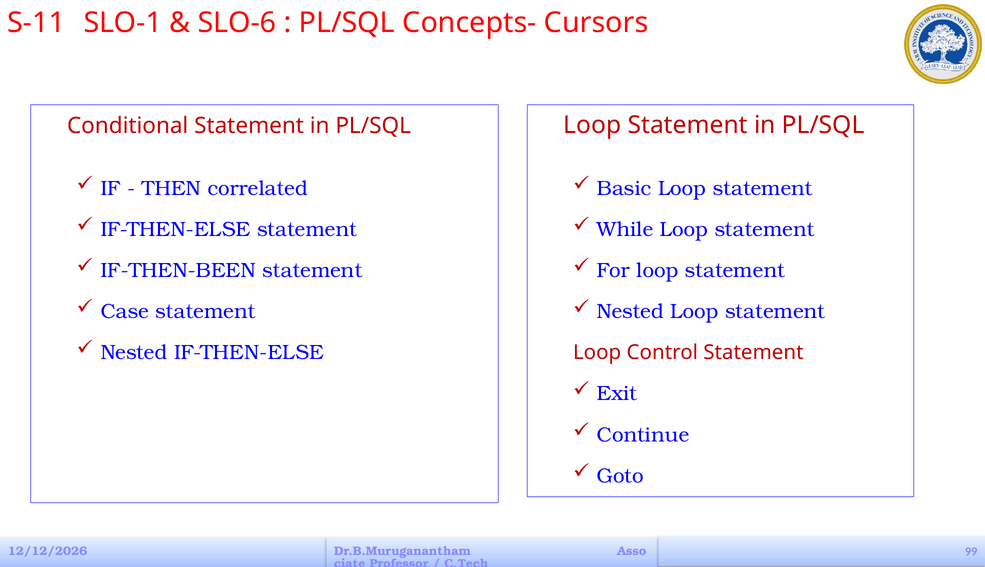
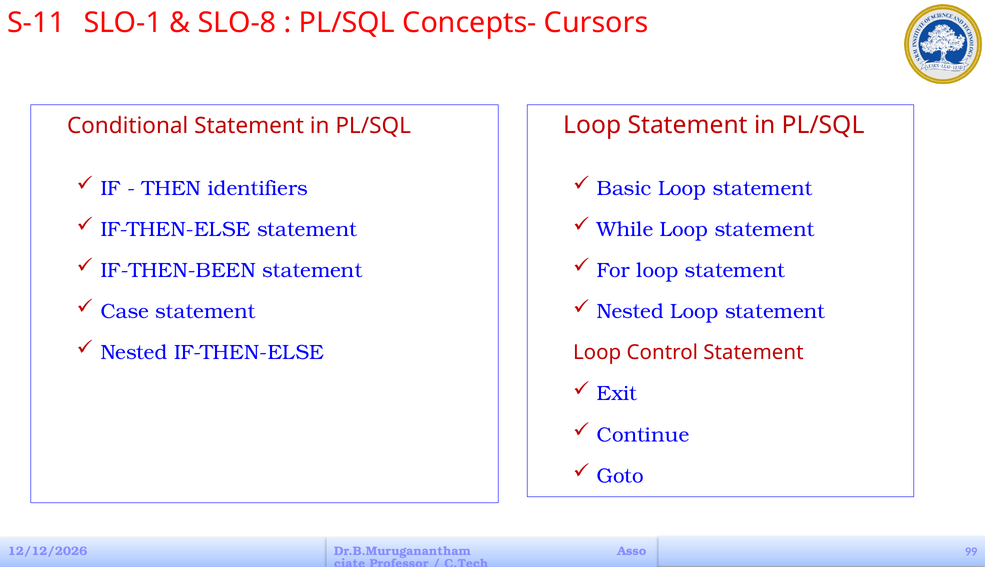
SLO-6: SLO-6 -> SLO-8
correlated: correlated -> identifiers
